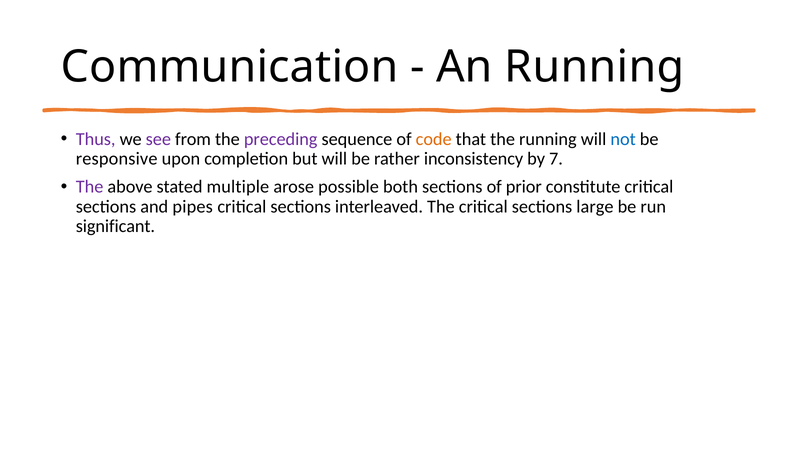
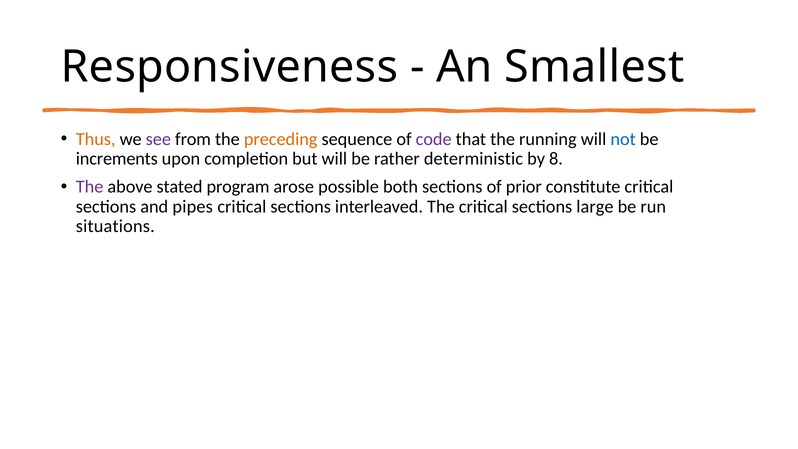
Communication: Communication -> Responsiveness
An Running: Running -> Smallest
Thus colour: purple -> orange
preceding colour: purple -> orange
code colour: orange -> purple
responsive: responsive -> increments
inconsistency: inconsistency -> deterministic
7: 7 -> 8
multiple: multiple -> program
significant: significant -> situations
